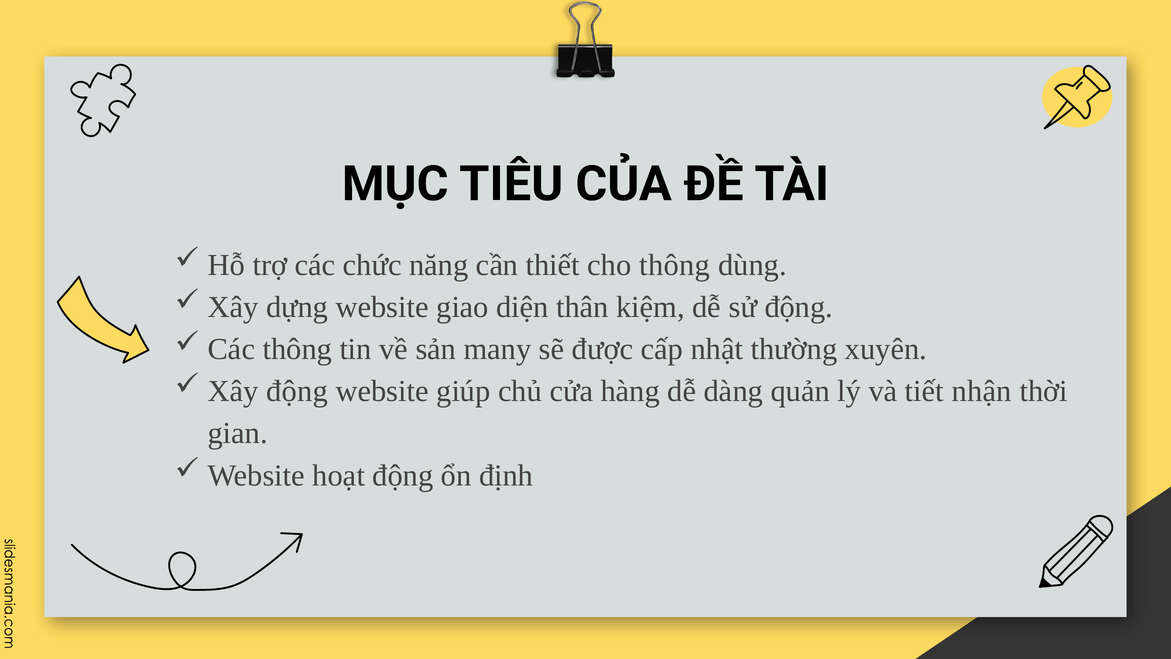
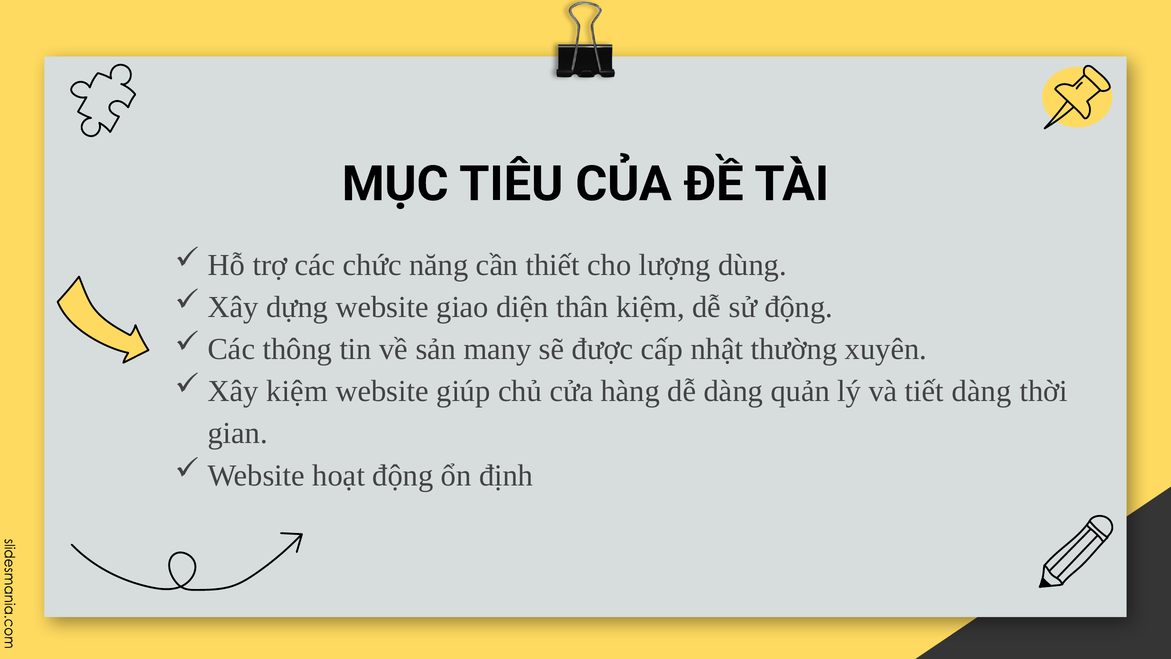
cho thông: thông -> lượng
Xây động: động -> kiệm
tiết nhận: nhận -> dàng
